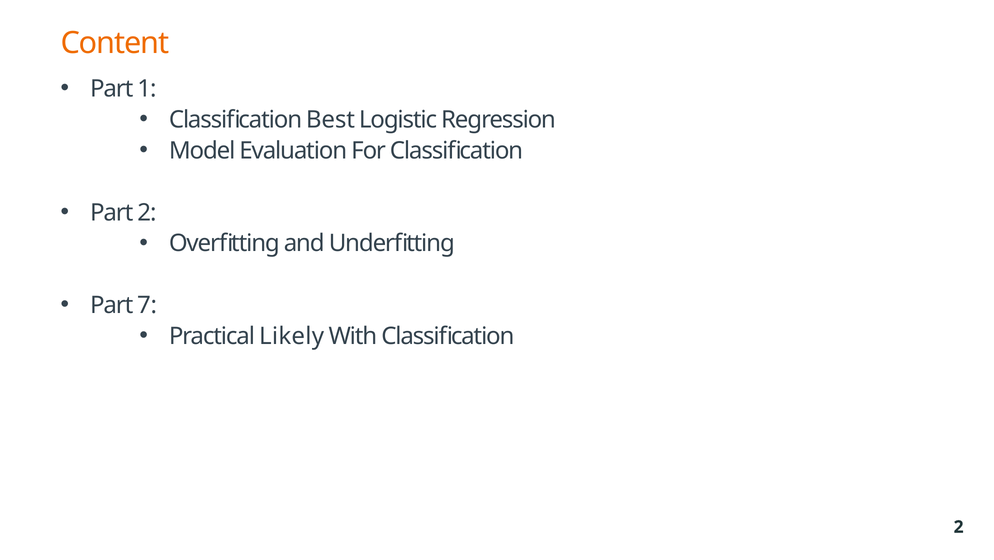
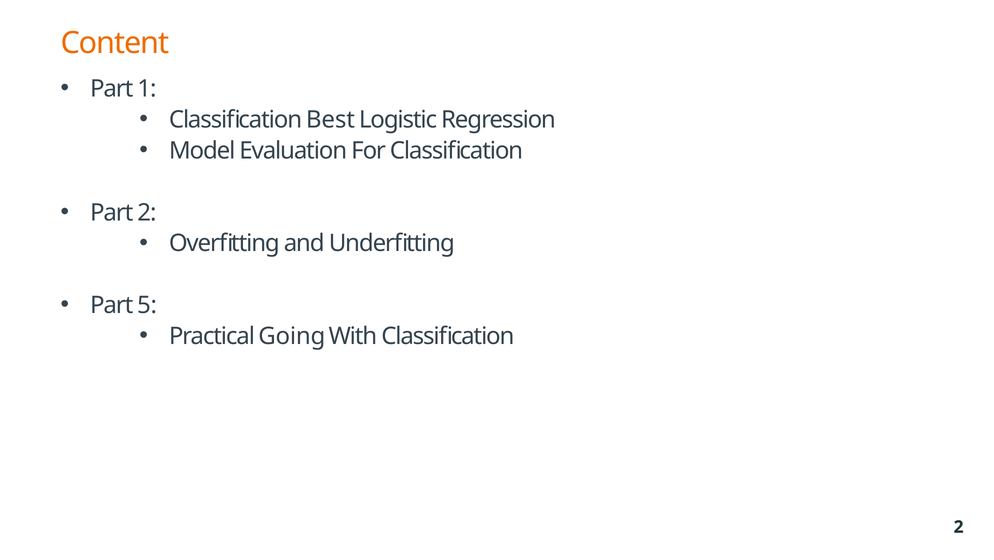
7: 7 -> 5
Likely: Likely -> Going
